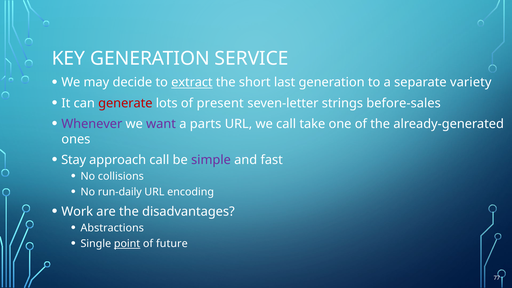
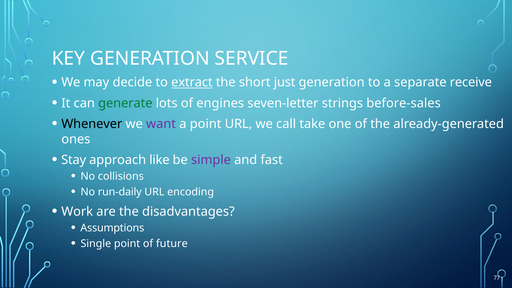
last: last -> just
variety: variety -> receive
generate colour: red -> green
present: present -> engines
Whenever colour: purple -> black
a parts: parts -> point
approach call: call -> like
Abstractions: Abstractions -> Assumptions
point at (127, 244) underline: present -> none
